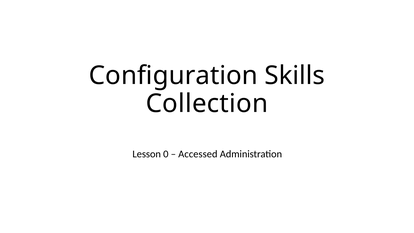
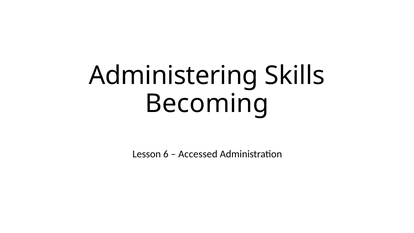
Configuration: Configuration -> Administering
Collection: Collection -> Becoming
0: 0 -> 6
